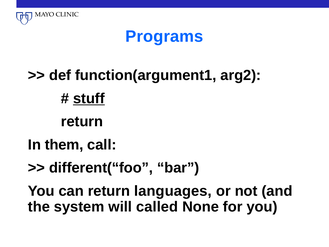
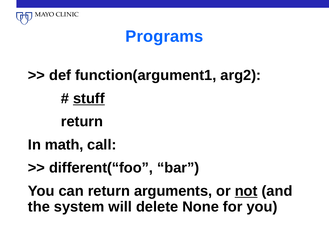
them: them -> math
languages: languages -> arguments
not underline: none -> present
called: called -> delete
